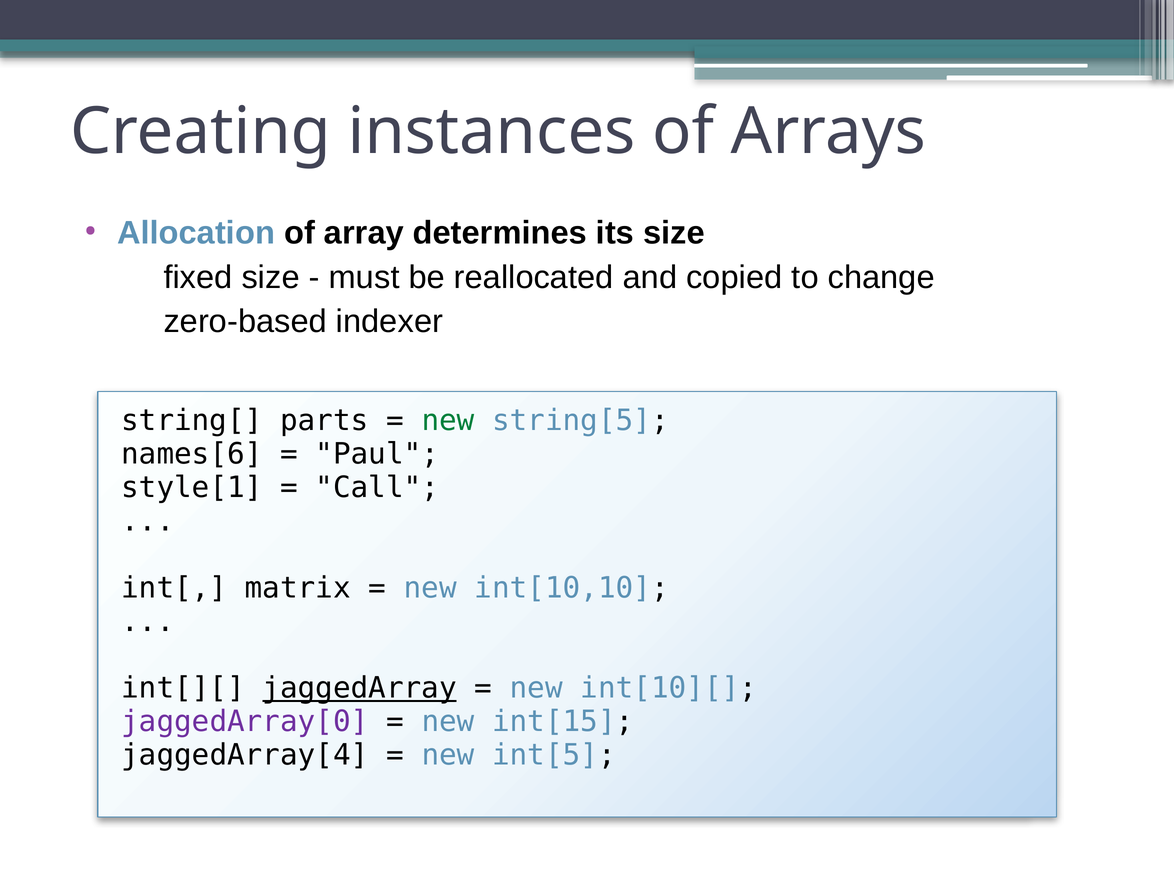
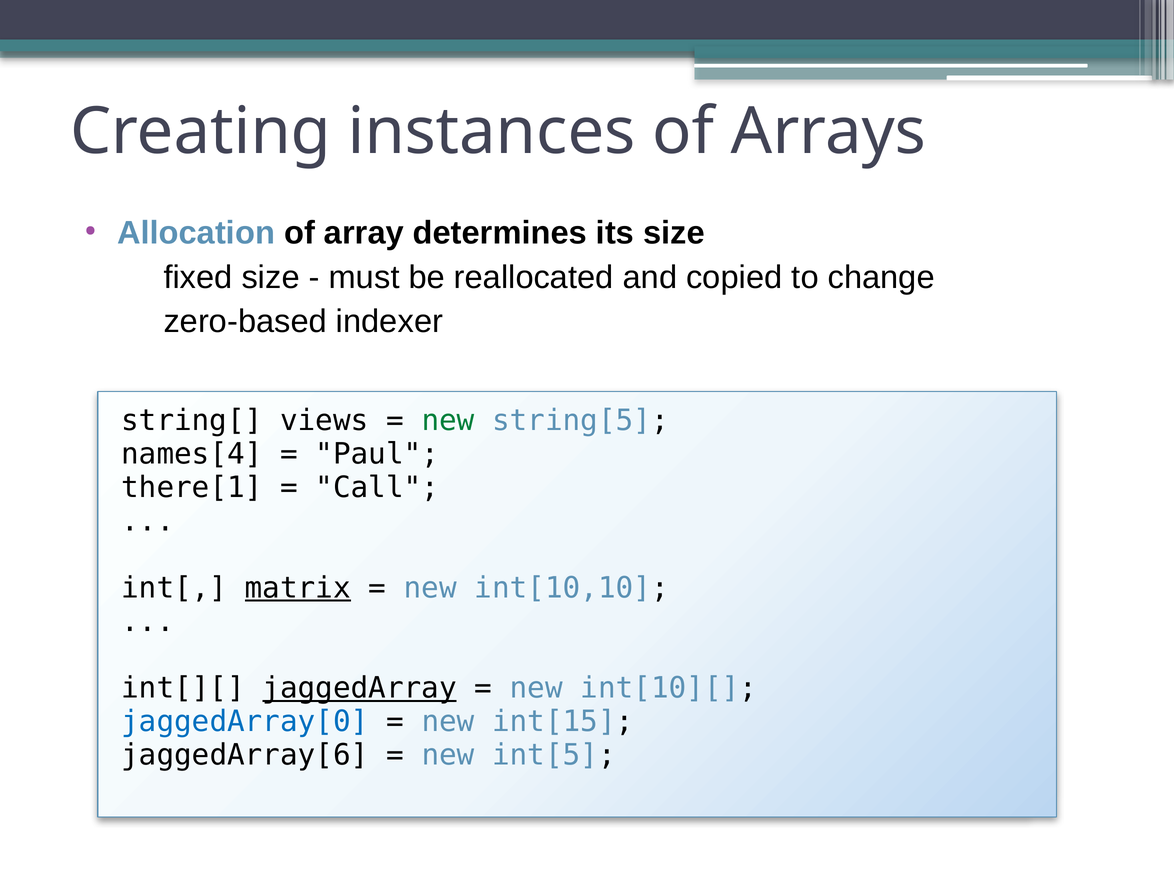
parts: parts -> views
names[6: names[6 -> names[4
style[1: style[1 -> there[1
matrix underline: none -> present
jaggedArray[0 colour: purple -> blue
jaggedArray[4: jaggedArray[4 -> jaggedArray[6
